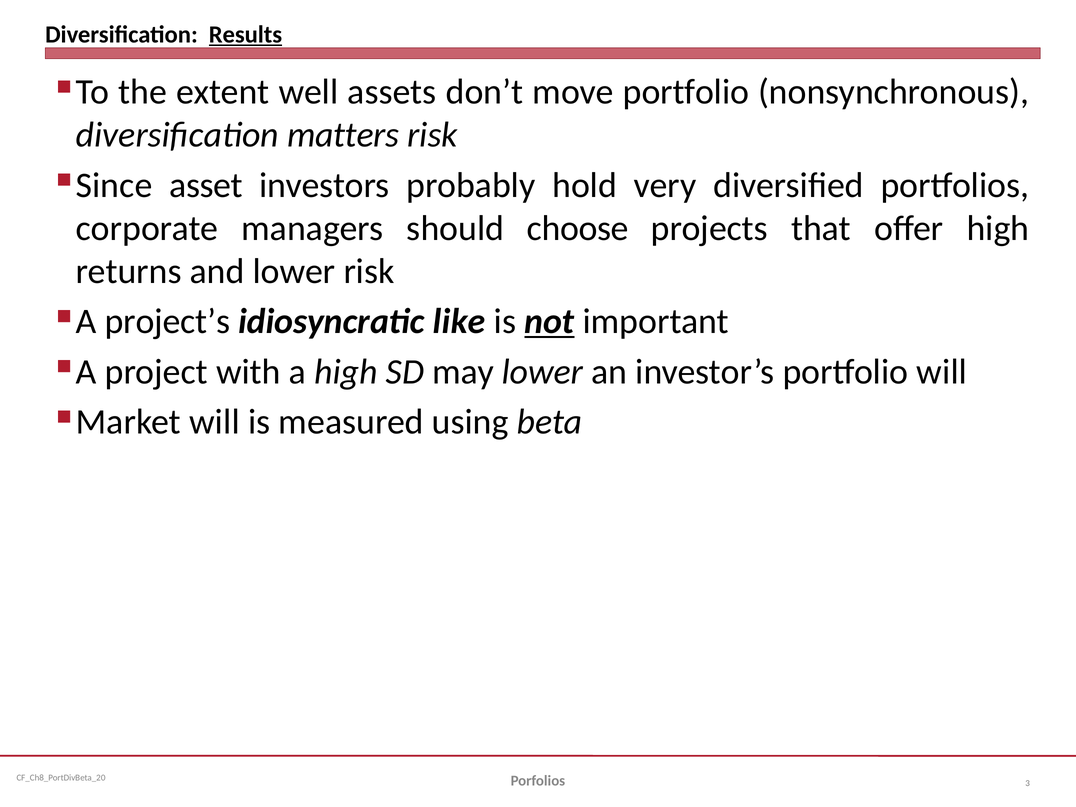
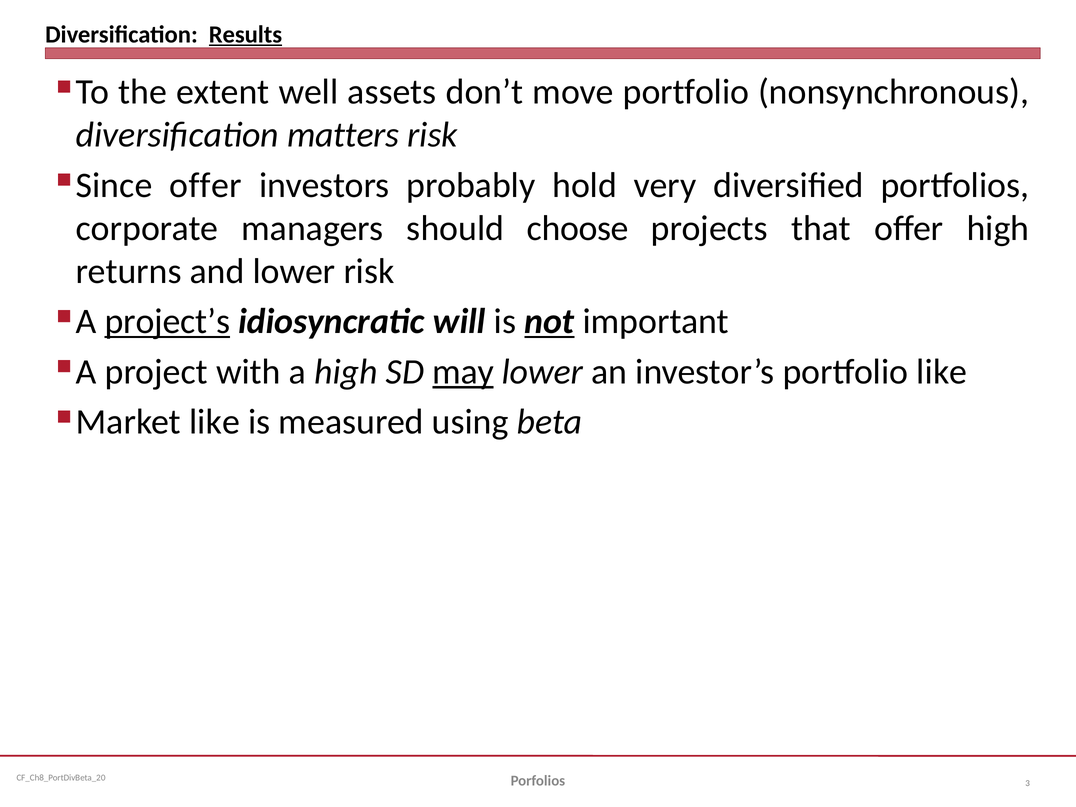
asset at (206, 185): asset -> offer
project’s underline: none -> present
like: like -> will
may underline: none -> present
portfolio will: will -> like
will at (214, 422): will -> like
